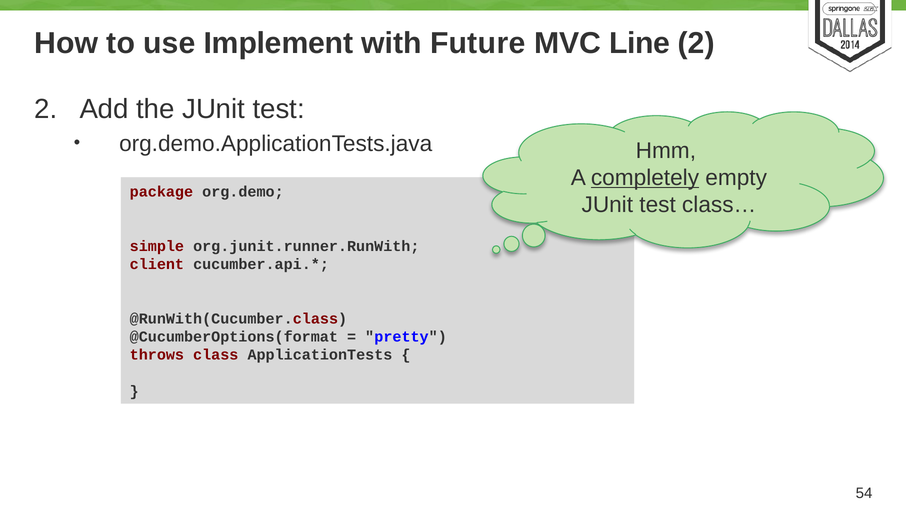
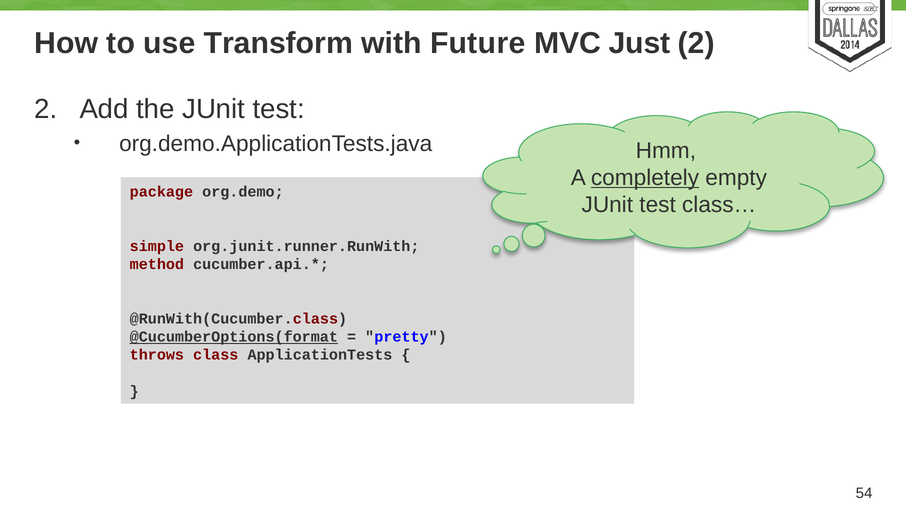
Implement: Implement -> Transform
Line: Line -> Just
client: client -> method
@CucumberOptions(format underline: none -> present
